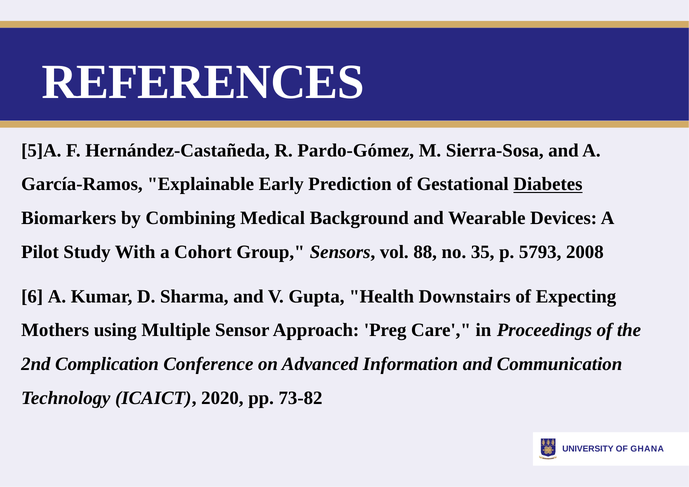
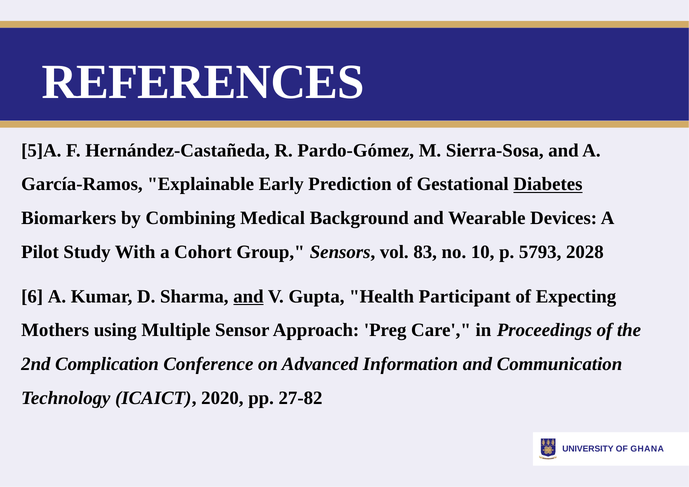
88: 88 -> 83
35: 35 -> 10
2008: 2008 -> 2028
and at (248, 297) underline: none -> present
Downstairs: Downstairs -> Participant
73-82: 73-82 -> 27-82
